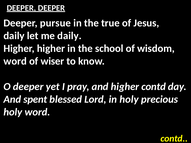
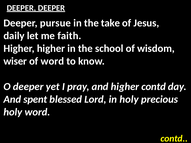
true: true -> take
me daily: daily -> faith
word at (15, 61): word -> wiser
of wiser: wiser -> word
